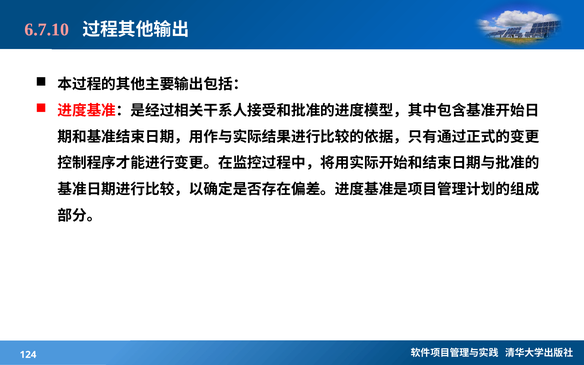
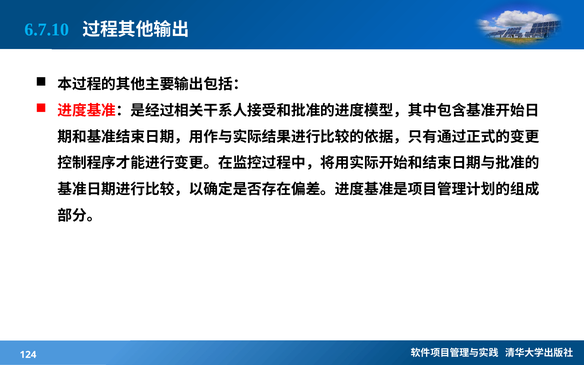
6.7.10 colour: pink -> light blue
